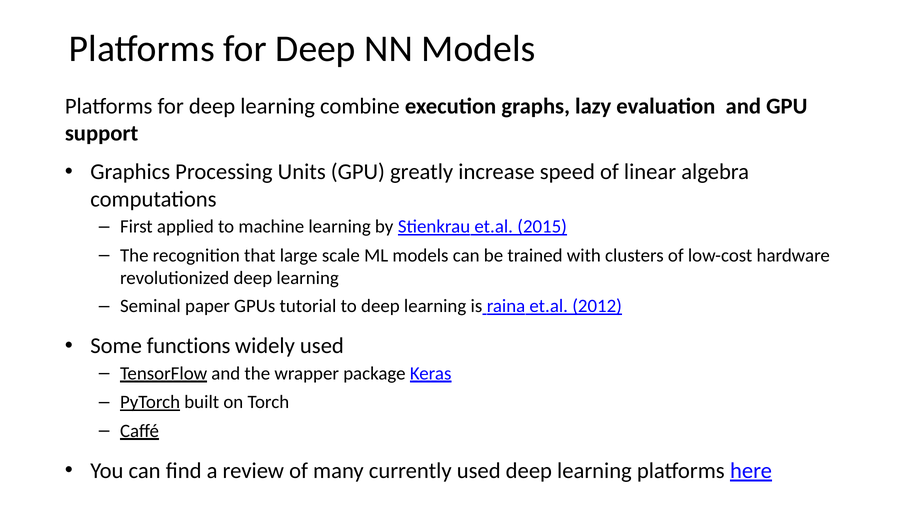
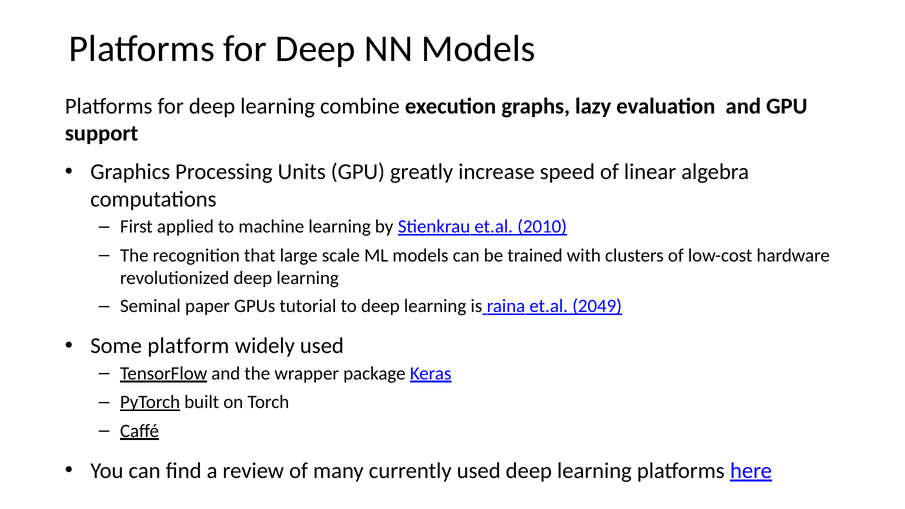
2015: 2015 -> 2010
2012: 2012 -> 2049
functions: functions -> platform
